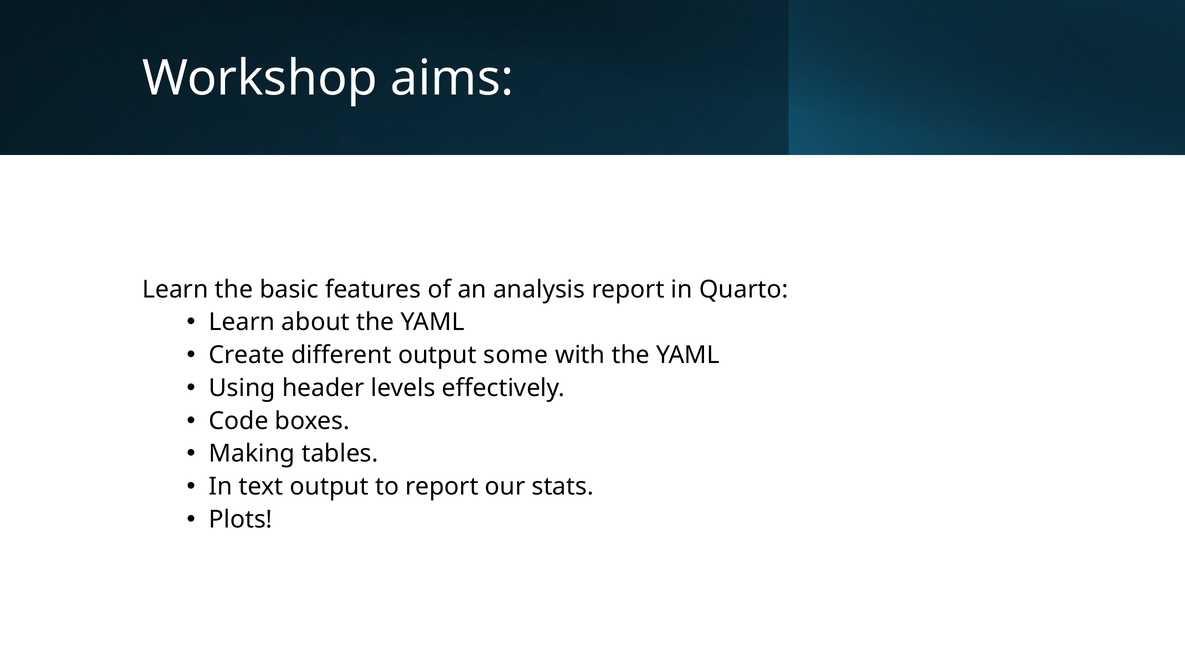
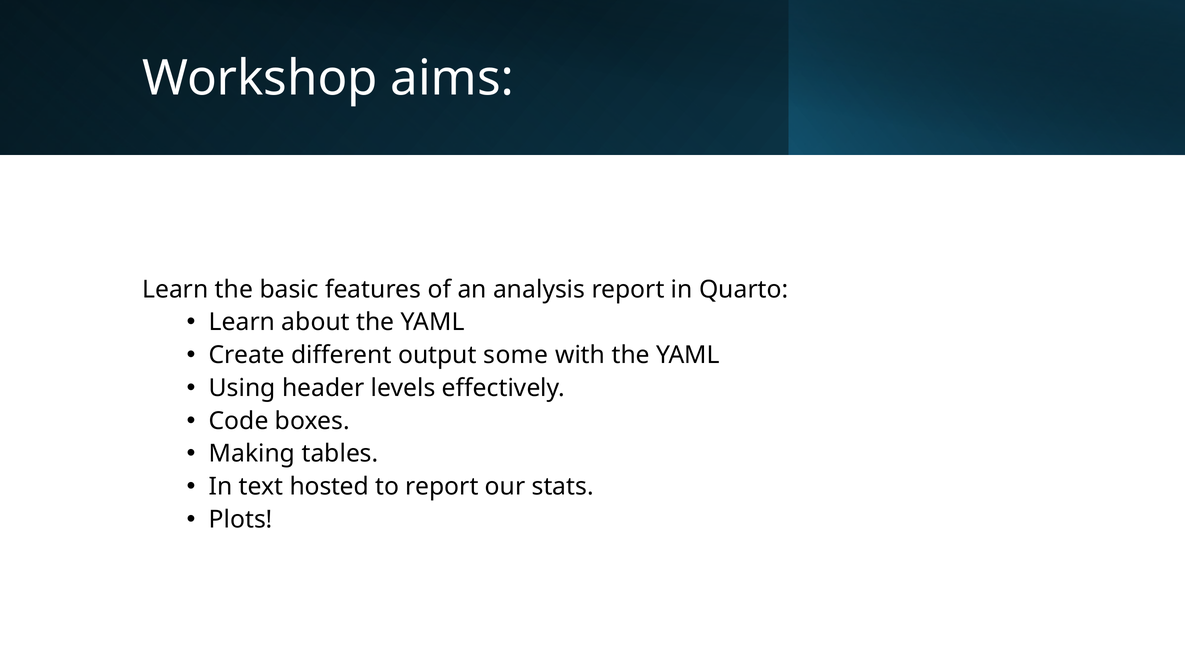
text output: output -> hosted
